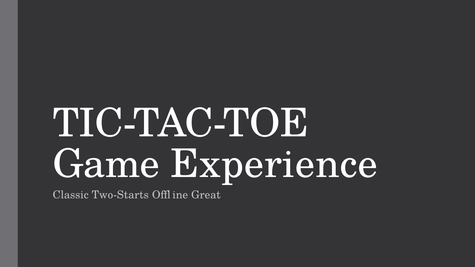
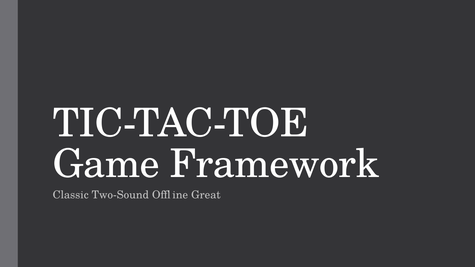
Experience: Experience -> Framework
Two-Starts: Two-Starts -> Two-Sound
